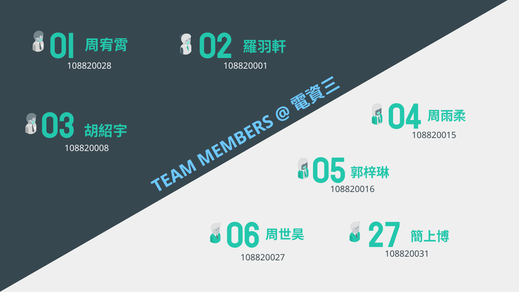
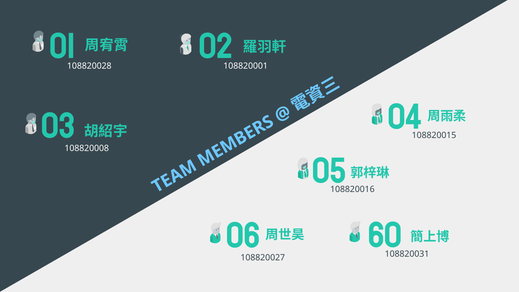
27: 27 -> 60
